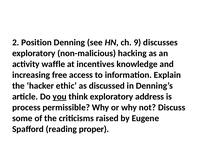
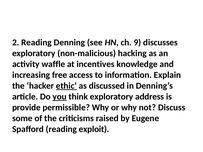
2 Position: Position -> Reading
ethic underline: none -> present
process: process -> provide
proper: proper -> exploit
